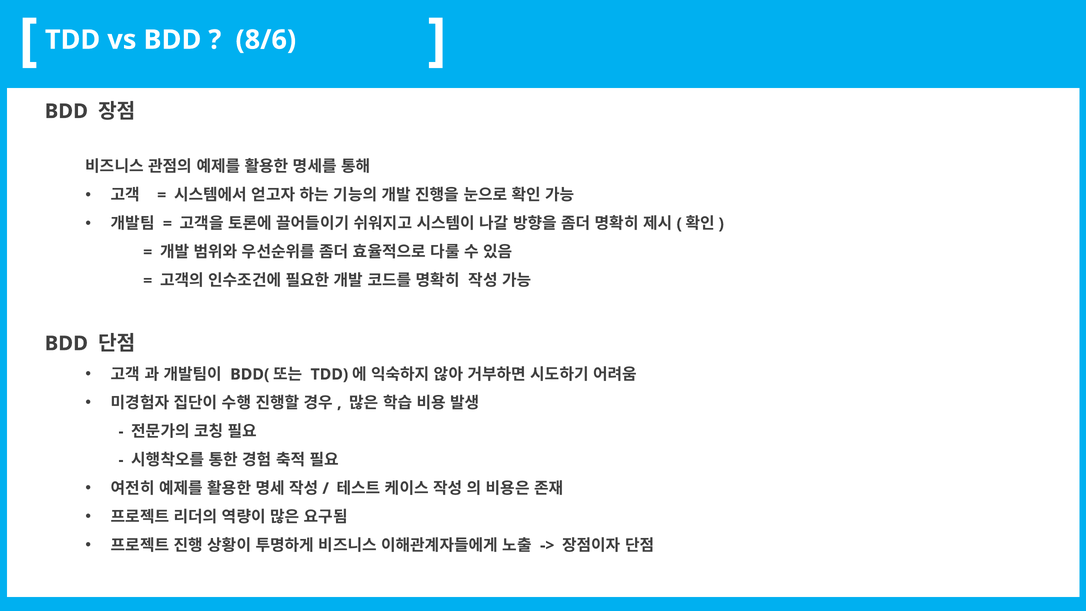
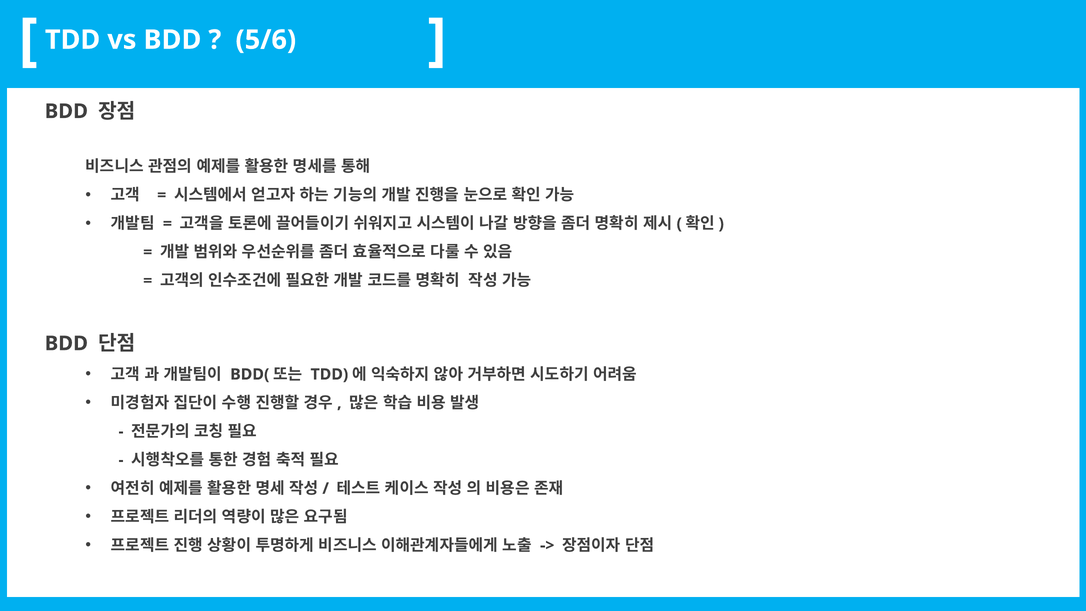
8/6: 8/6 -> 5/6
